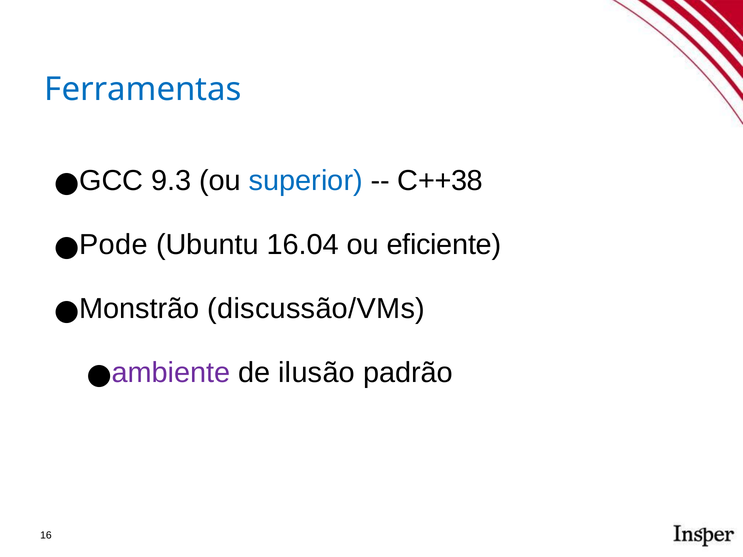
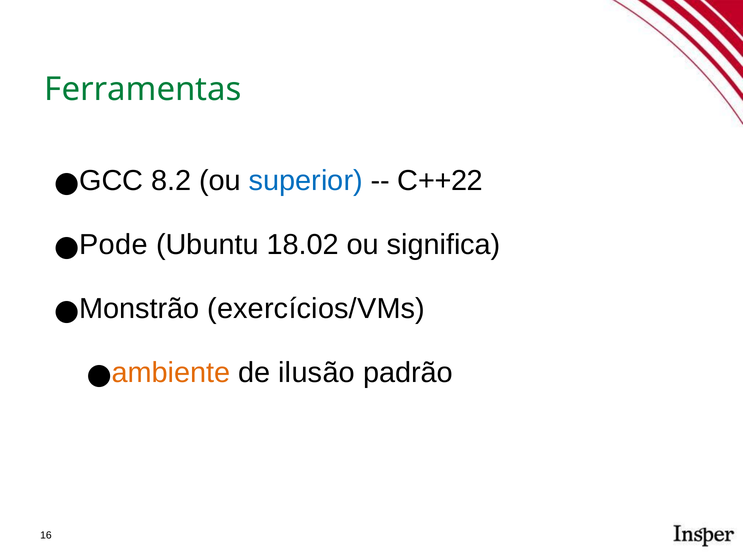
Ferramentas colour: blue -> green
9.3: 9.3 -> 8.2
C++38: C++38 -> C++22
16.04: 16.04 -> 18.02
eficiente: eficiente -> significa
discussão/VMs: discussão/VMs -> exercícios/VMs
ambiente colour: purple -> orange
